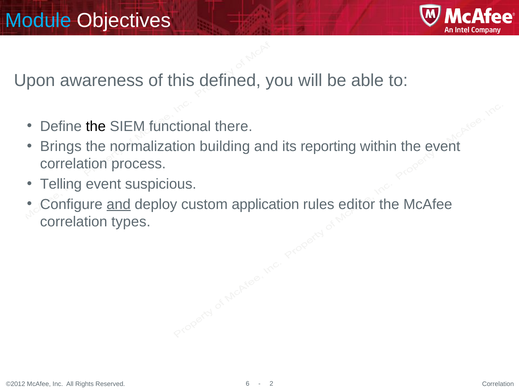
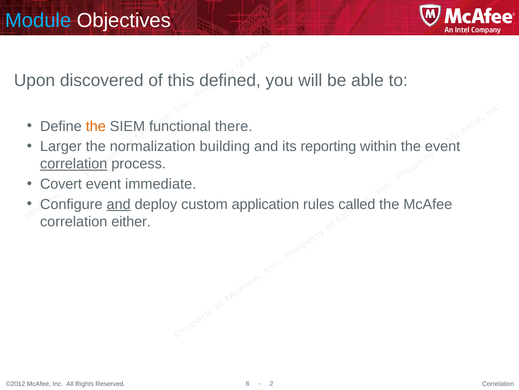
awareness: awareness -> discovered
the at (96, 126) colour: black -> orange
Brings: Brings -> Larger
correlation at (74, 164) underline: none -> present
Telling: Telling -> Covert
suspicious: suspicious -> immediate
editor: editor -> called
types: types -> either
